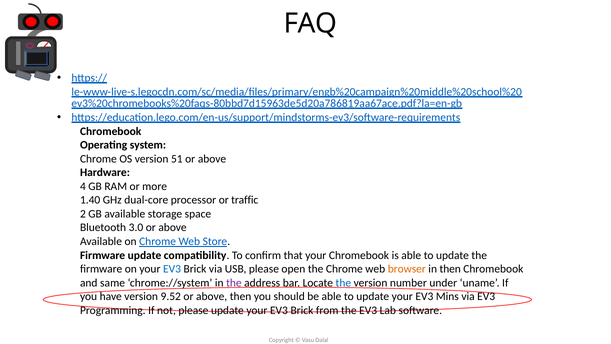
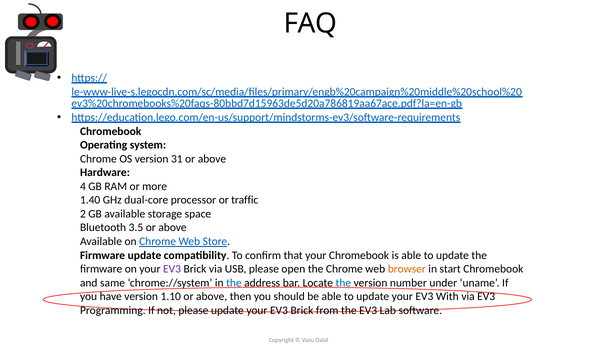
51: 51 -> 31
3.0: 3.0 -> 3.5
EV3 at (172, 269) colour: blue -> purple
in then: then -> start
the at (234, 283) colour: purple -> blue
9.52: 9.52 -> 1.10
Mins: Mins -> With
